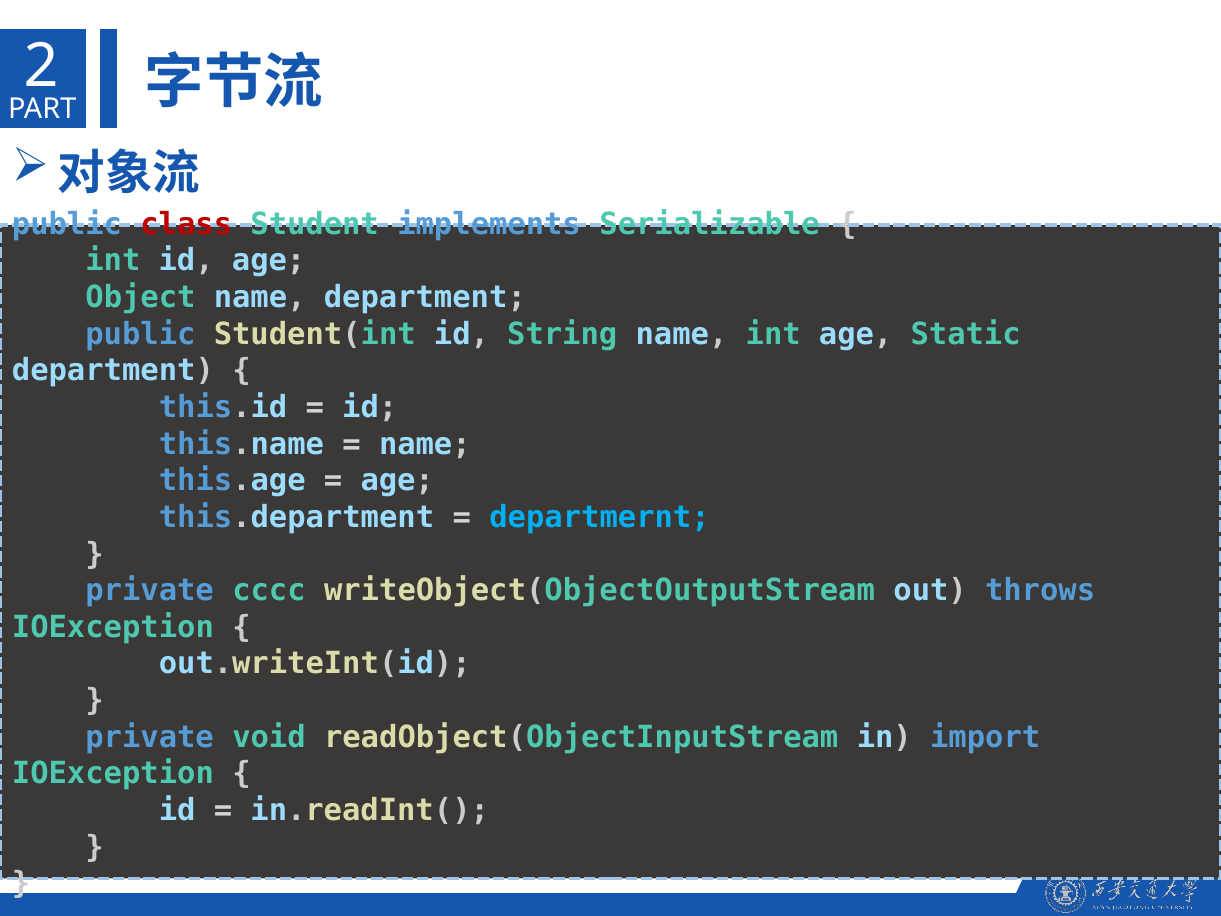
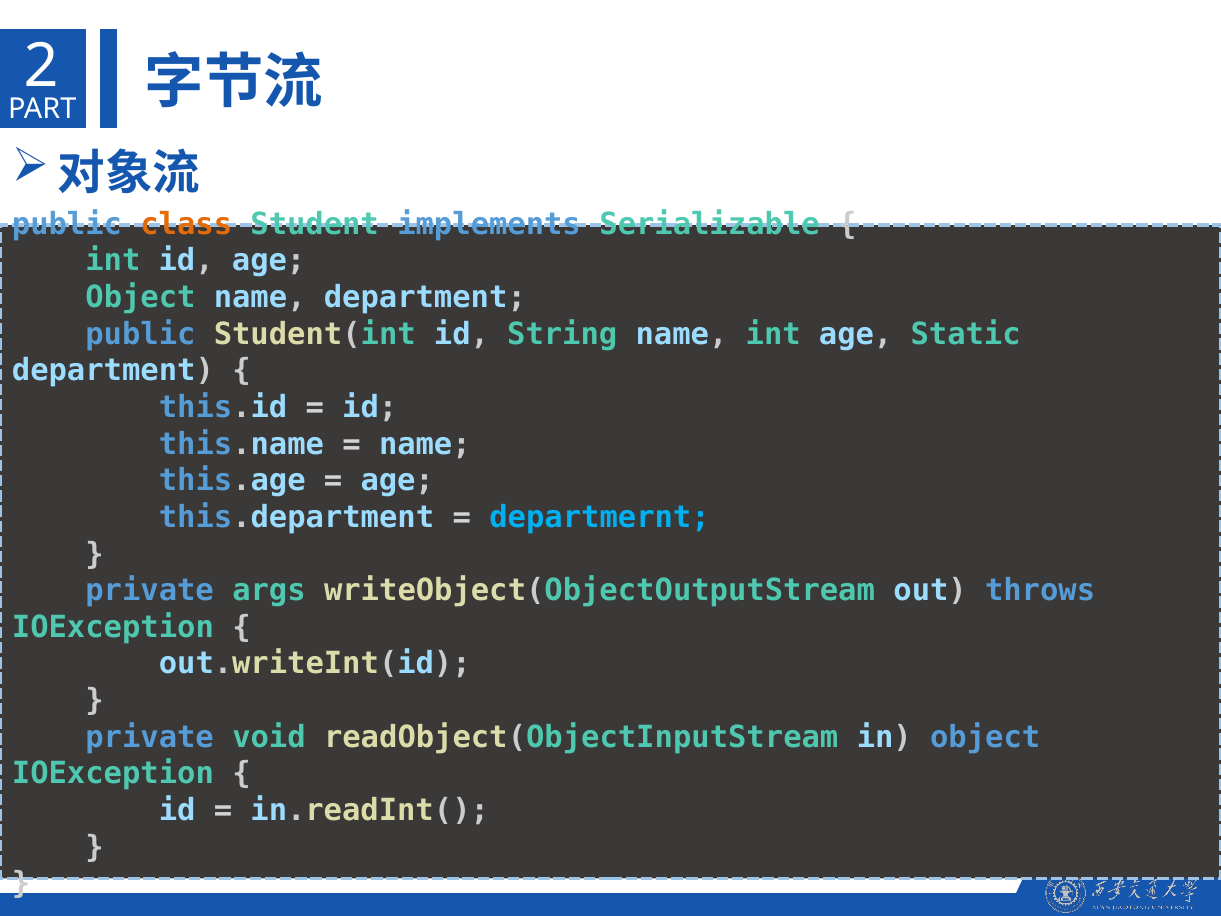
class colour: red -> orange
cccc: cccc -> args
in import: import -> object
